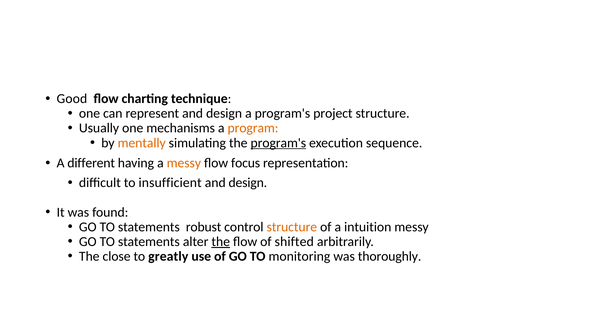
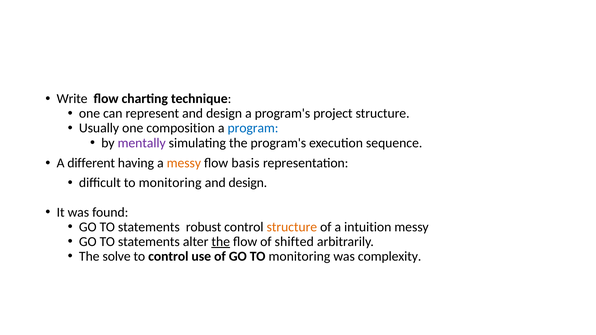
Good: Good -> Write
mechanisms: mechanisms -> composition
program colour: orange -> blue
mentally colour: orange -> purple
program's at (278, 143) underline: present -> none
focus: focus -> basis
difficult to insufficient: insufficient -> monitoring
close: close -> solve
to greatly: greatly -> control
thoroughly: thoroughly -> complexity
